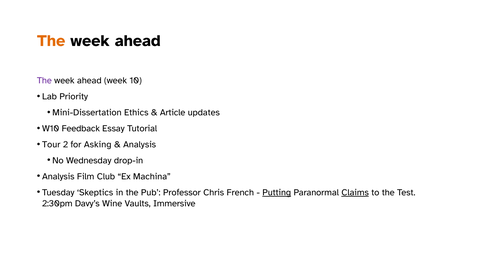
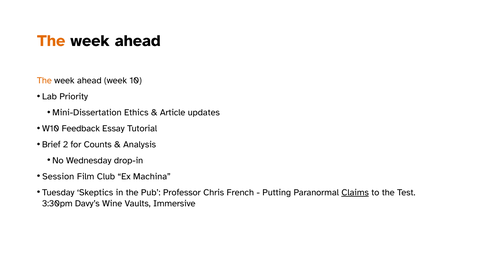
The at (44, 81) colour: purple -> orange
Tour: Tour -> Brief
Asking: Asking -> Counts
Analysis at (58, 176): Analysis -> Session
Putting underline: present -> none
2:30pm: 2:30pm -> 3:30pm
